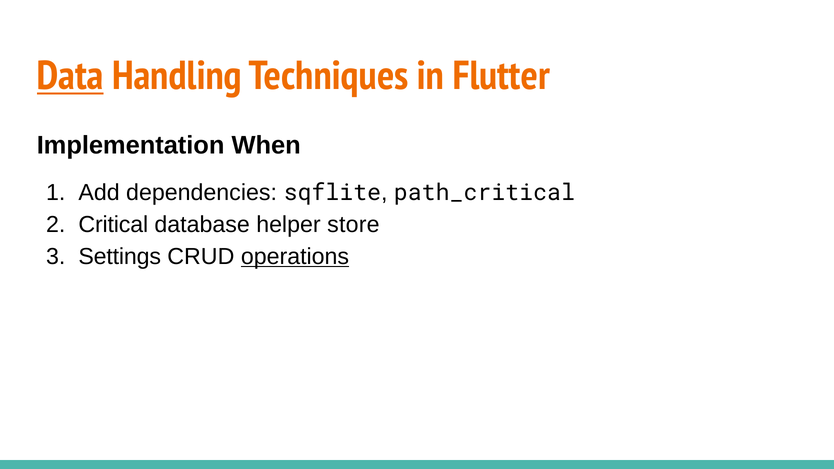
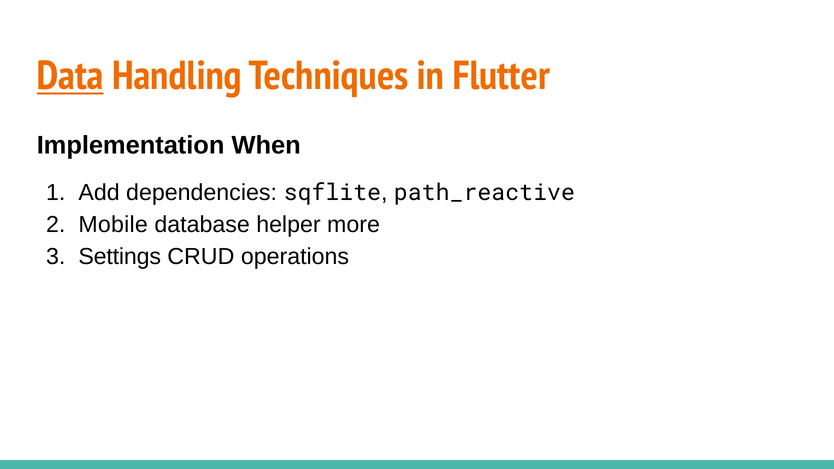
path_critical: path_critical -> path_reactive
Critical: Critical -> Mobile
store: store -> more
operations underline: present -> none
